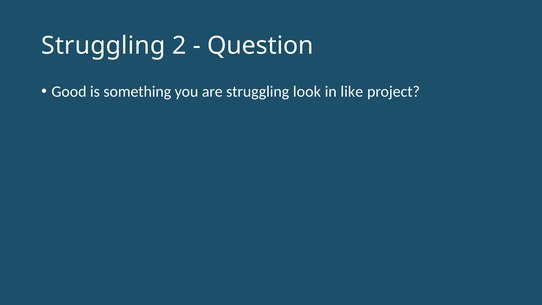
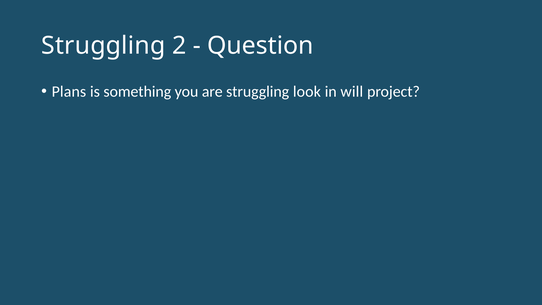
Good: Good -> Plans
like: like -> will
